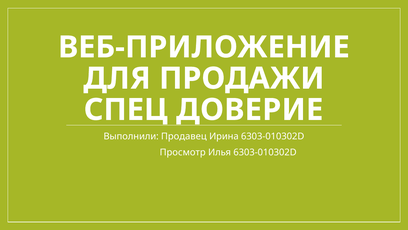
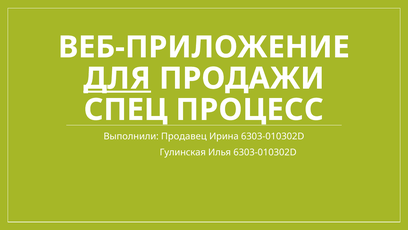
ДЛЯ underline: none -> present
ДОВЕРИЕ: ДОВЕРИЕ -> ПРОЦЕСС
Просмотр: Просмотр -> Гулинская
